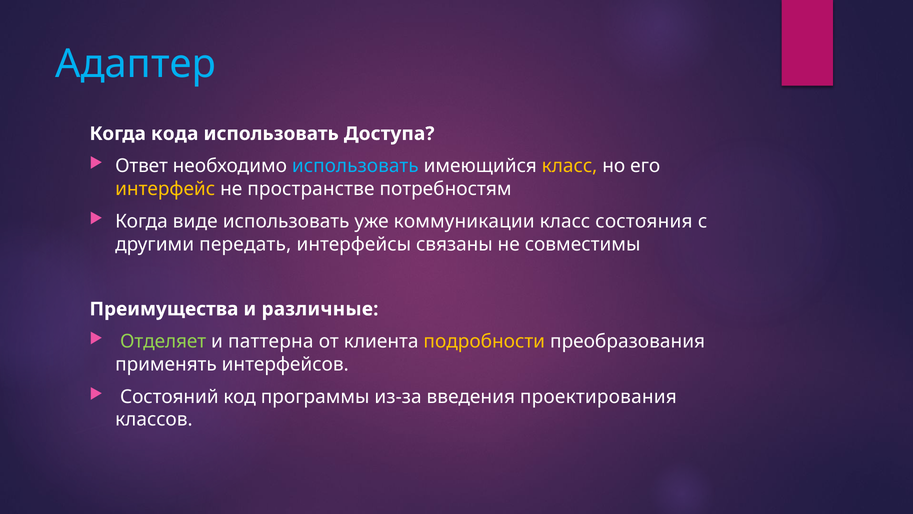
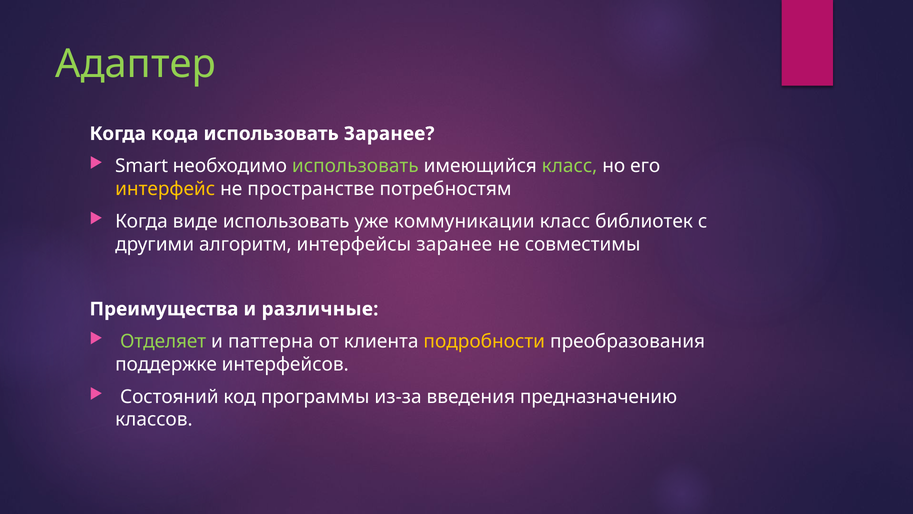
Адаптер colour: light blue -> light green
использовать Доступа: Доступа -> Заранее
Ответ: Ответ -> Smart
использовать at (355, 166) colour: light blue -> light green
класс at (570, 166) colour: yellow -> light green
состояния: состояния -> библиотек
передать: передать -> алгоритм
интерфейсы связаны: связаны -> заранее
применять: применять -> поддержке
проектирования: проектирования -> предназначению
